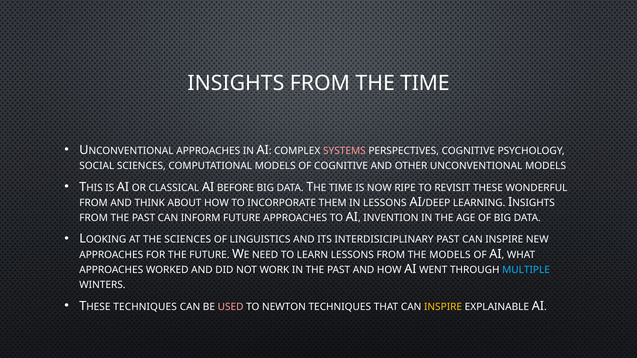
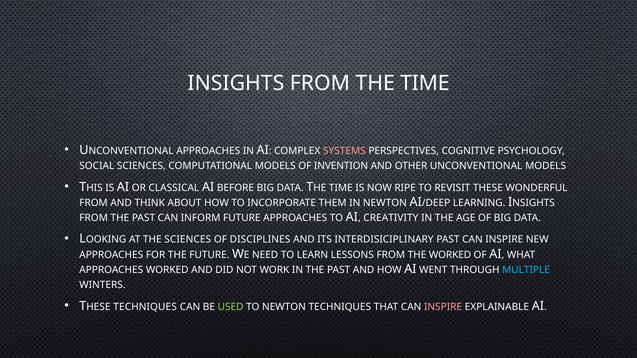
OF COGNITIVE: COGNITIVE -> INVENTION
IN LESSONS: LESSONS -> NEWTON
INVENTION: INVENTION -> CREATIVITY
LINGUISTICS: LINGUISTICS -> DISCIPLINES
THE MODELS: MODELS -> WORKED
USED colour: pink -> light green
INSPIRE at (443, 307) colour: yellow -> pink
